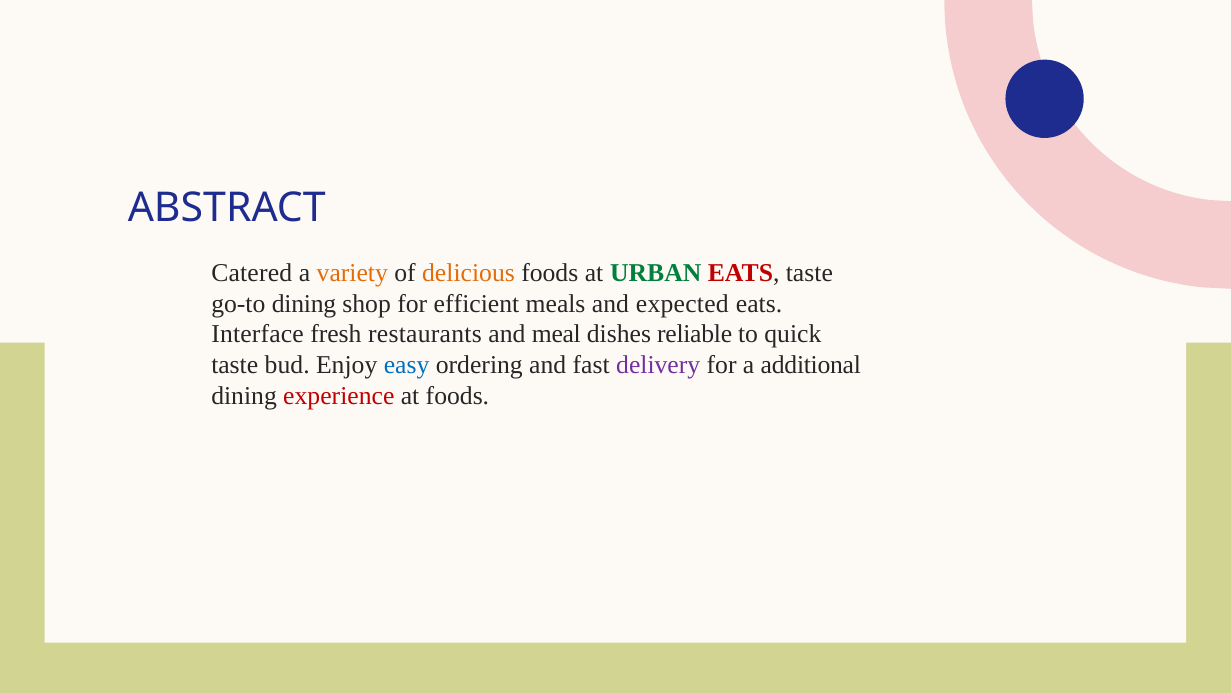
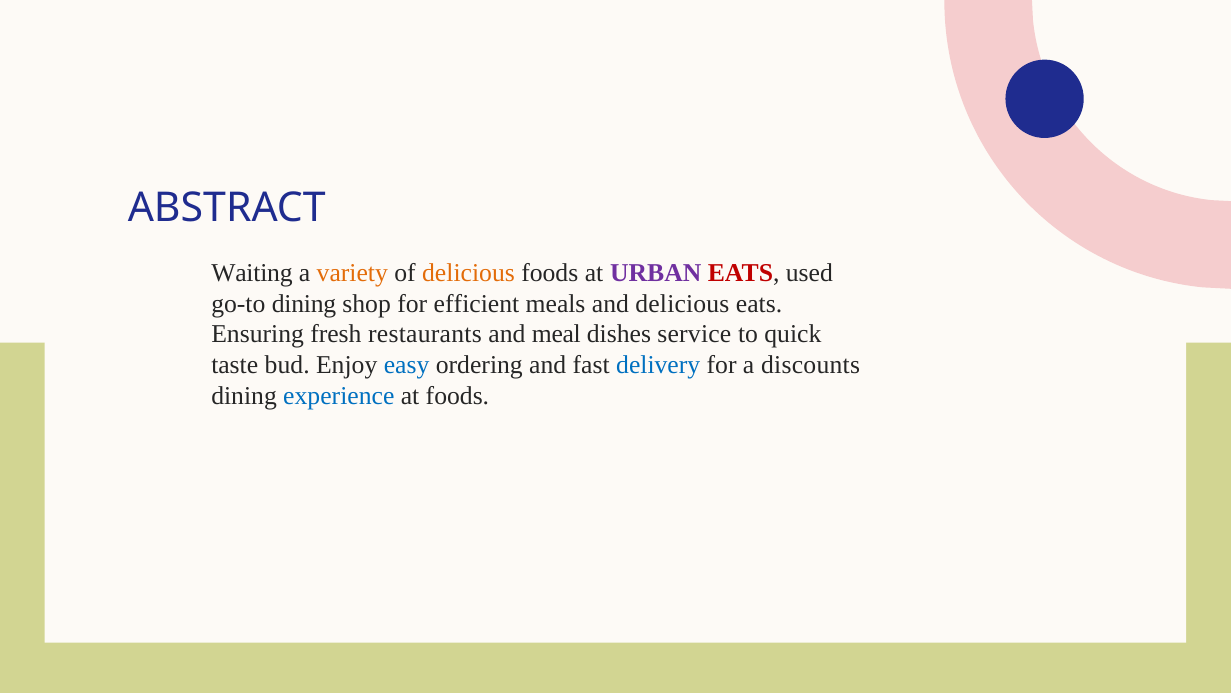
Catered: Catered -> Waiting
URBAN colour: green -> purple
EATS taste: taste -> used
and expected: expected -> delicious
Interface: Interface -> Ensuring
reliable: reliable -> service
delivery colour: purple -> blue
additional: additional -> discounts
experience colour: red -> blue
